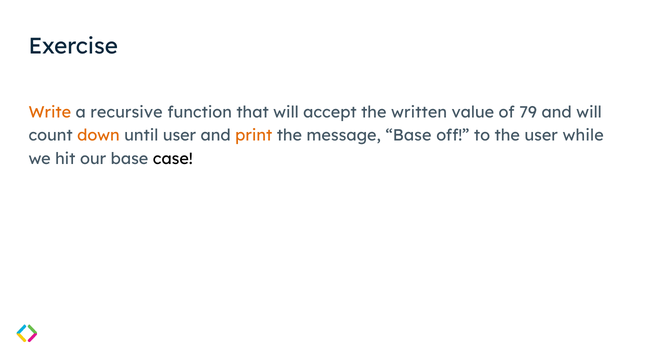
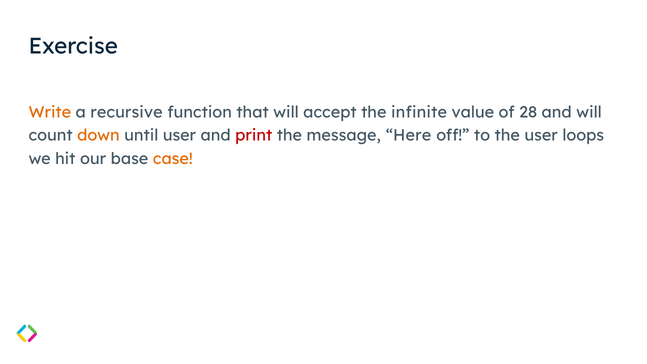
written: written -> infinite
79: 79 -> 28
print colour: orange -> red
message Base: Base -> Here
while: while -> loops
case colour: black -> orange
